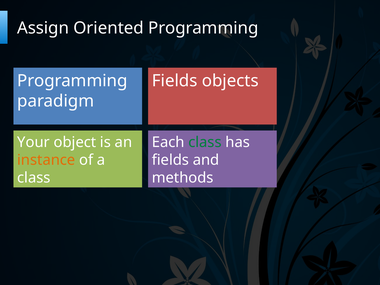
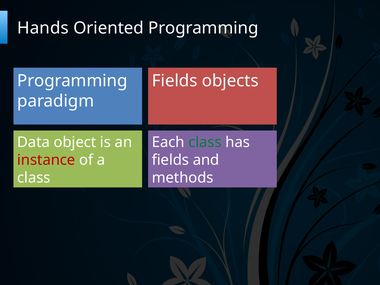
Assign: Assign -> Hands
Your: Your -> Data
instance colour: orange -> red
